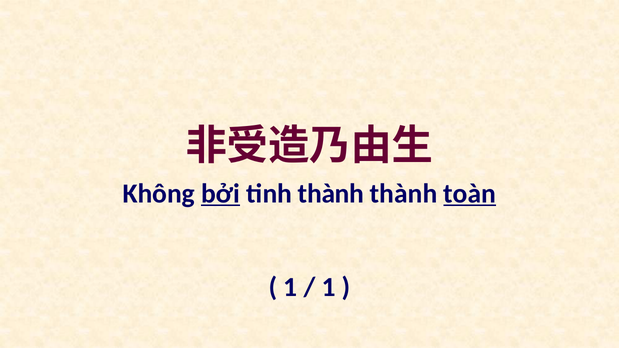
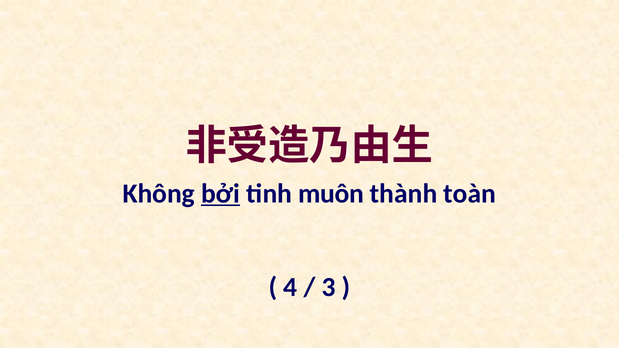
tinh thành: thành -> muôn
toàn underline: present -> none
1 at (290, 287): 1 -> 4
1 at (328, 287): 1 -> 3
